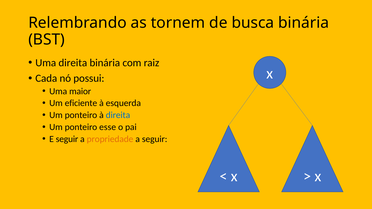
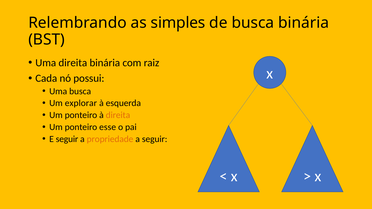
tornem: tornem -> simples
Uma maior: maior -> busca
eficiente: eficiente -> explorar
direita at (118, 115) colour: blue -> orange
